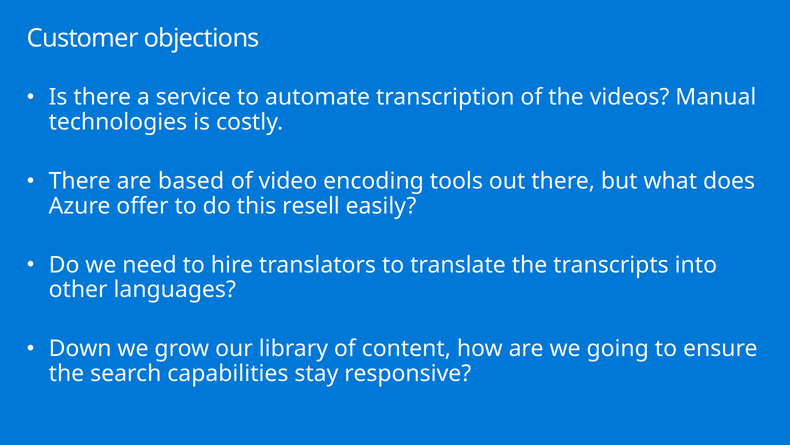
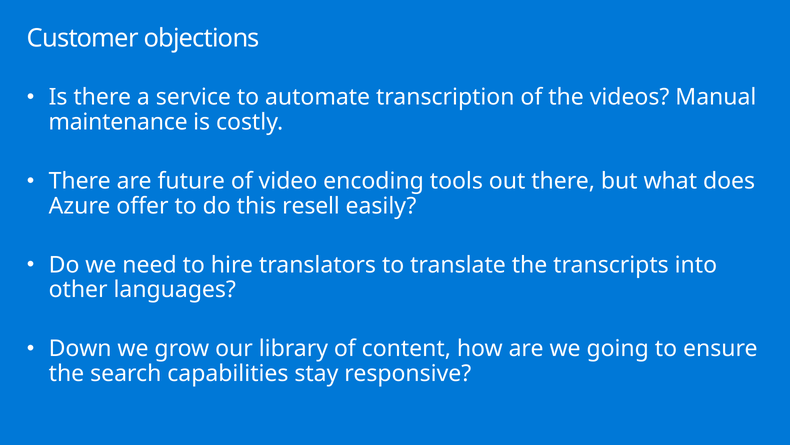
technologies: technologies -> maintenance
based: based -> future
